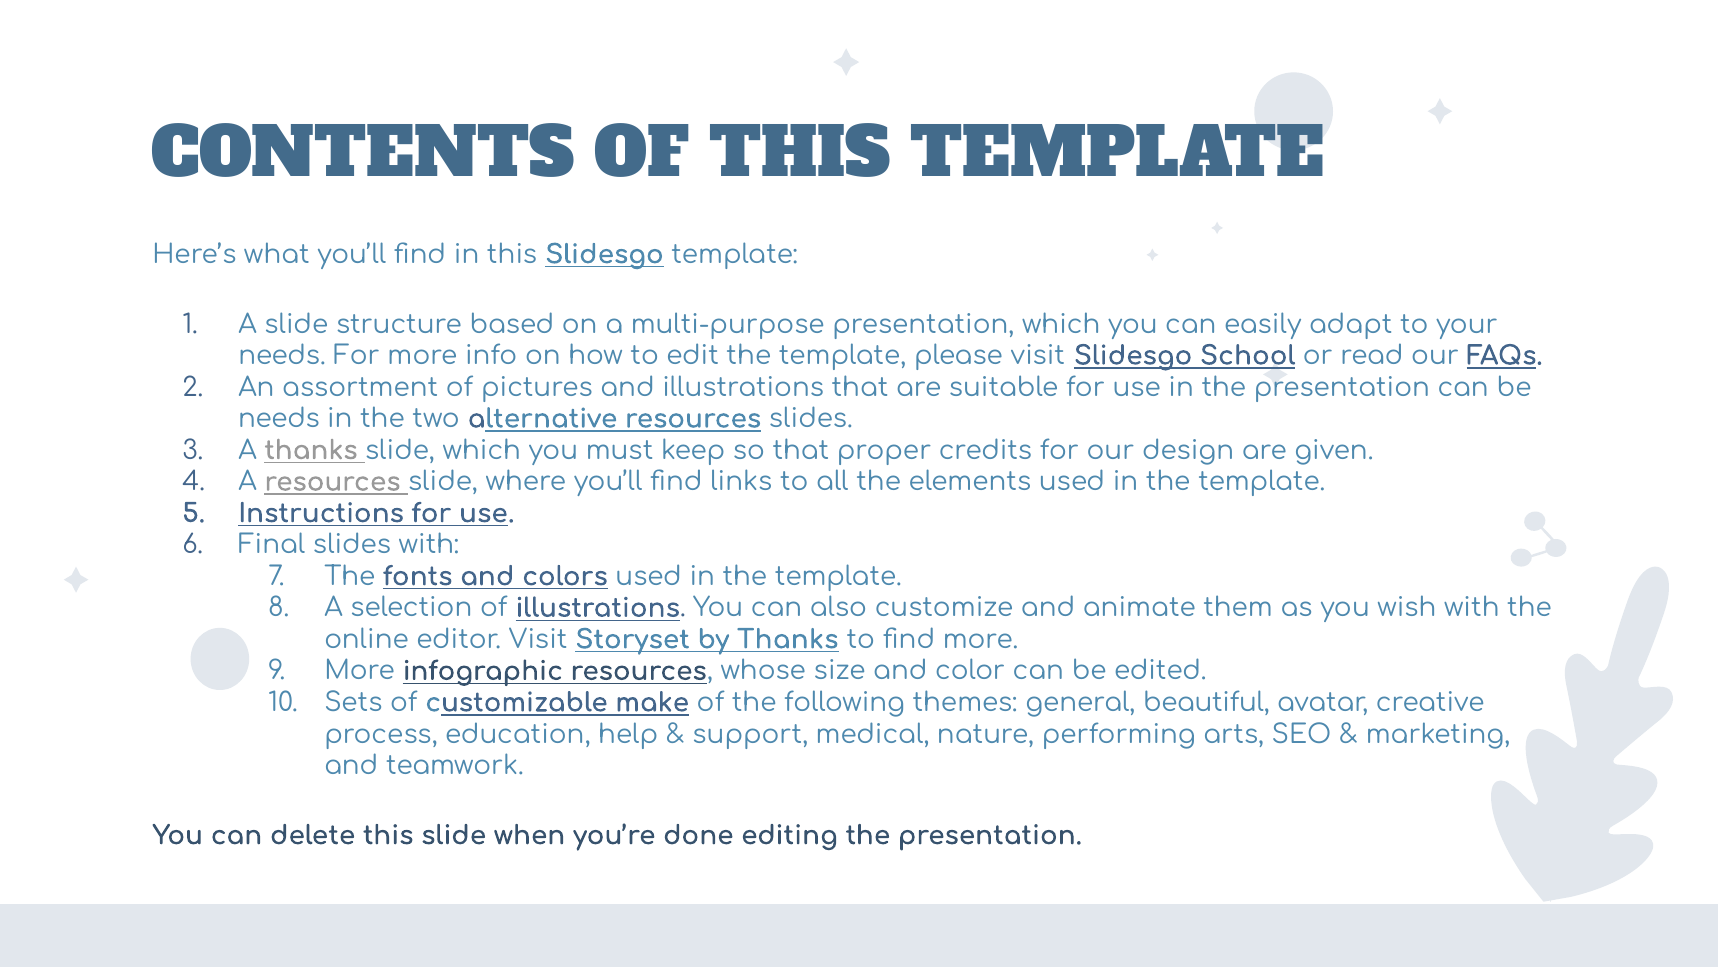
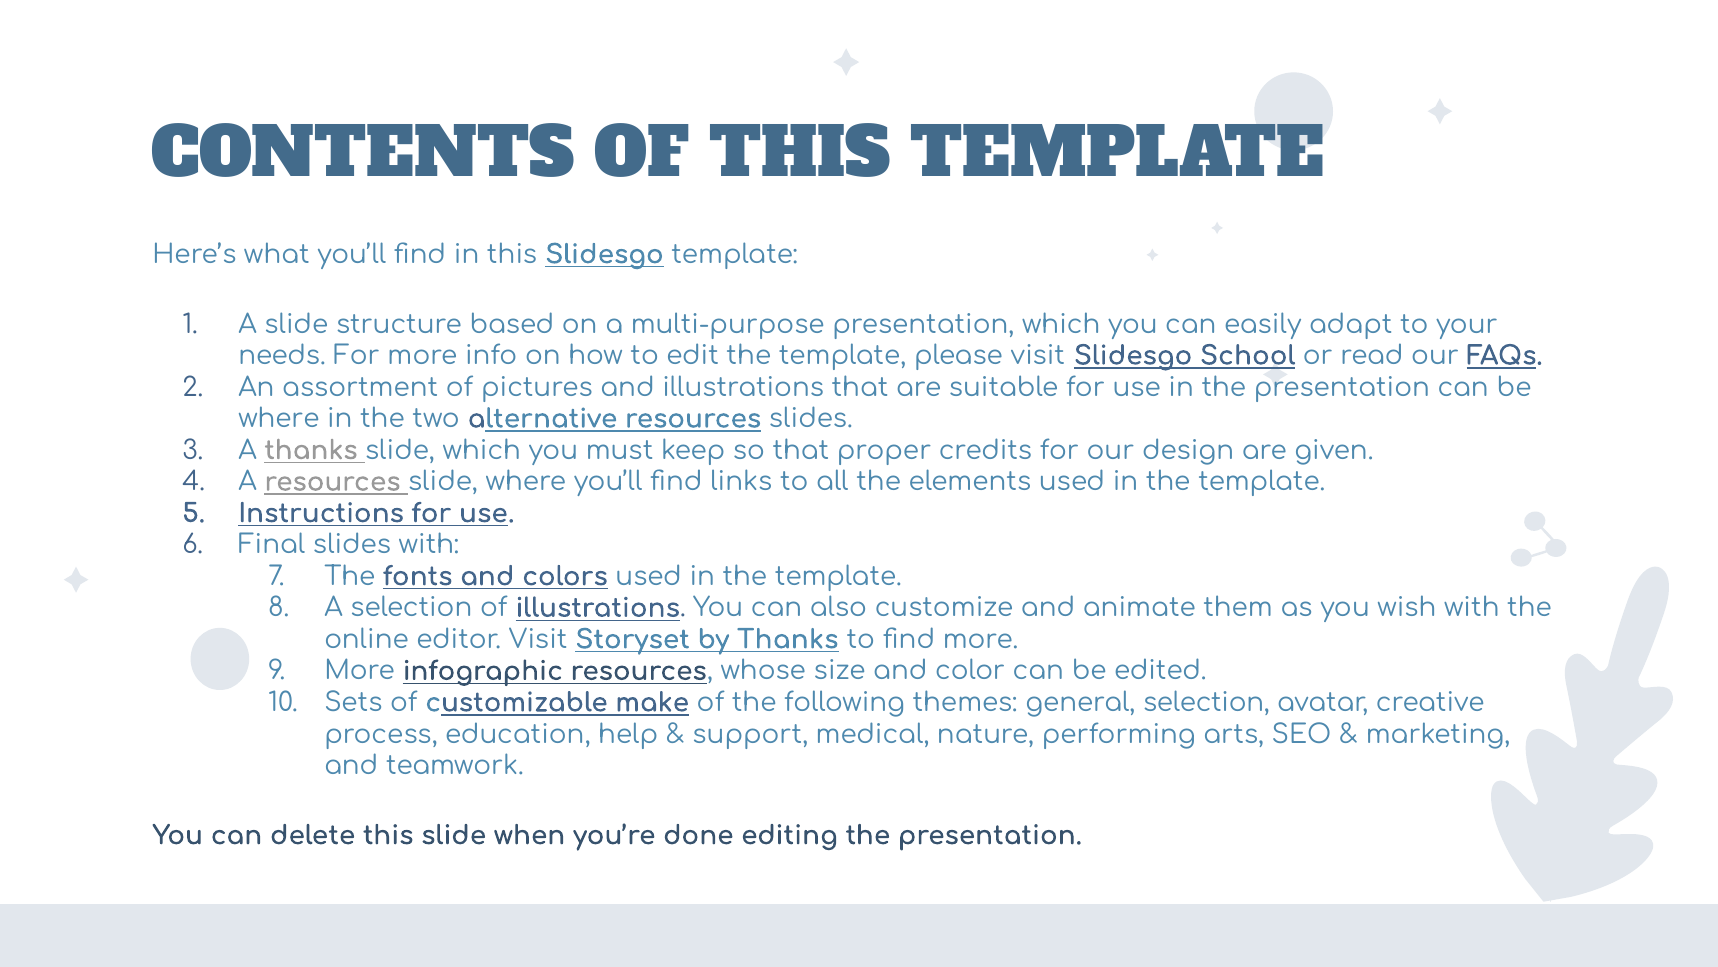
needs at (279, 419): needs -> where
general beautiful: beautiful -> selection
